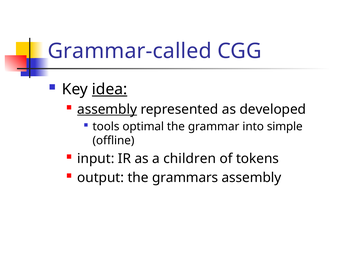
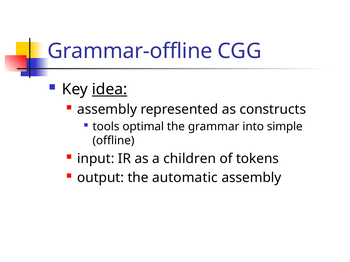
Grammar-called: Grammar-called -> Grammar-offline
assembly at (107, 110) underline: present -> none
developed: developed -> constructs
grammars: grammars -> automatic
